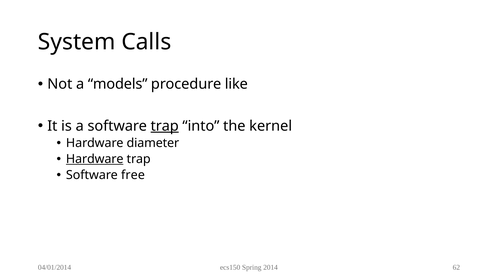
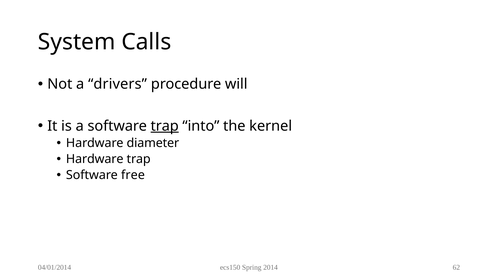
models: models -> drivers
like: like -> will
Hardware at (95, 159) underline: present -> none
